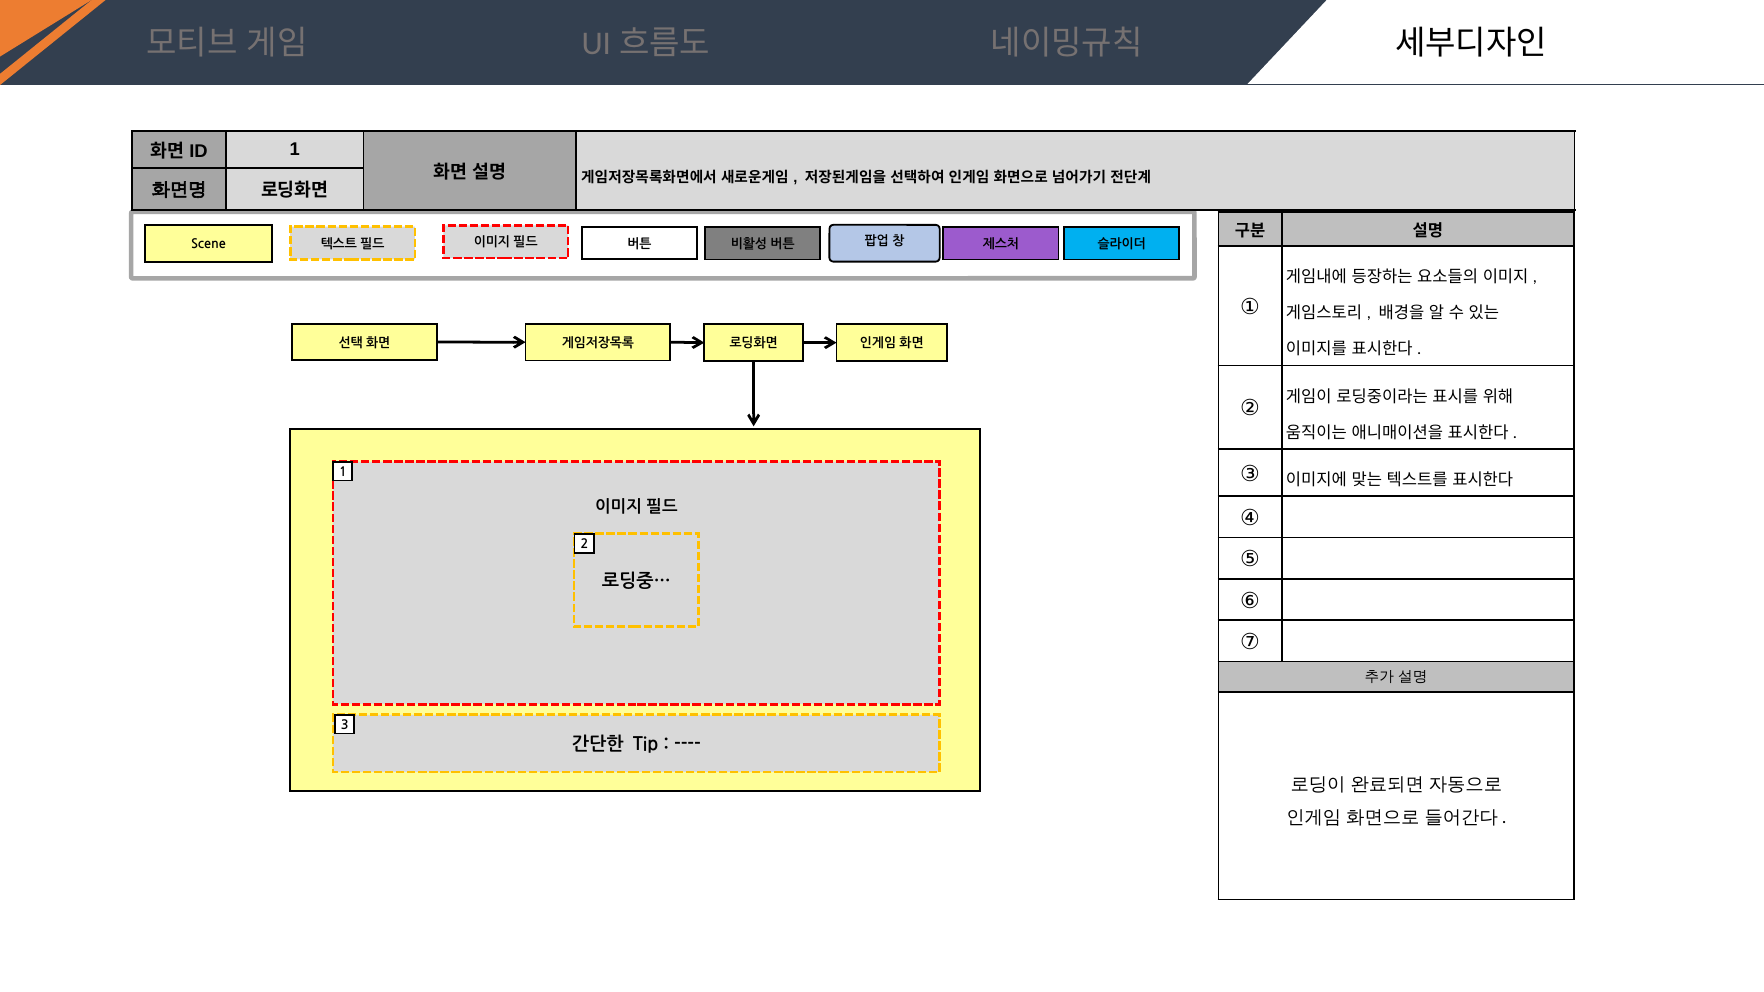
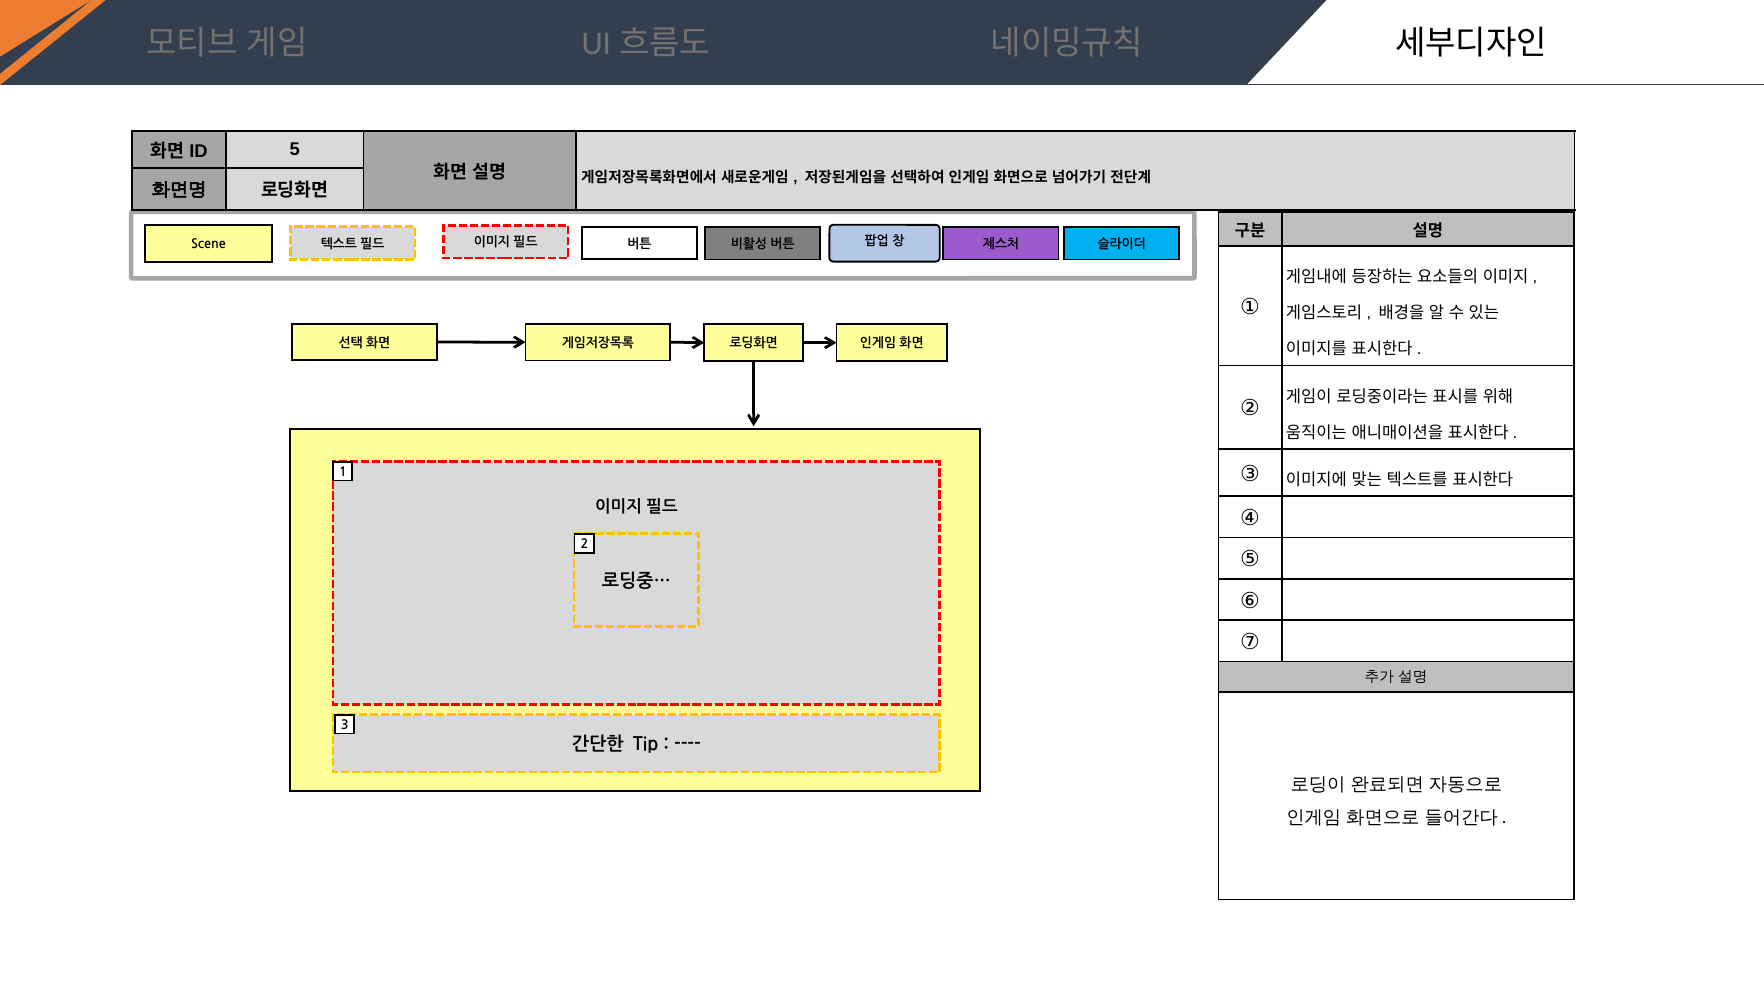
1 at (295, 150): 1 -> 5
